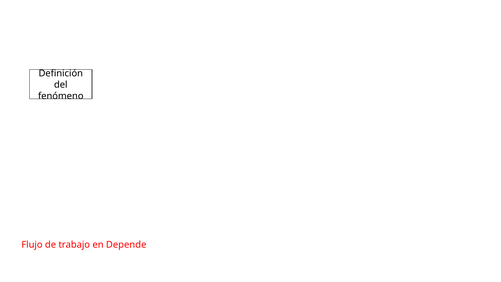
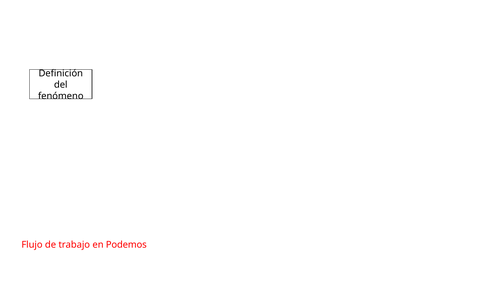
Depende: Depende -> Podemos
